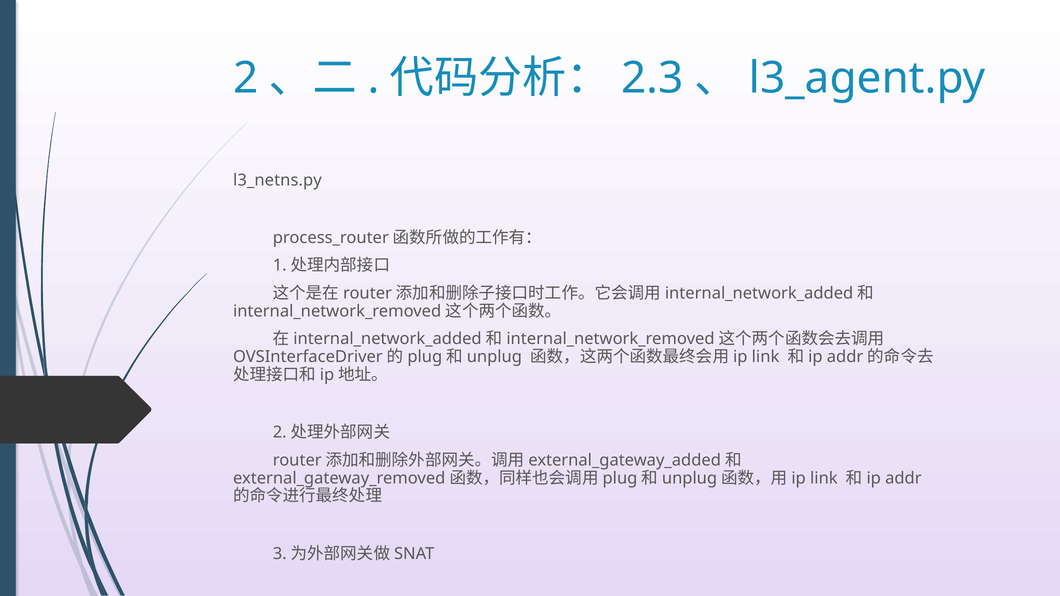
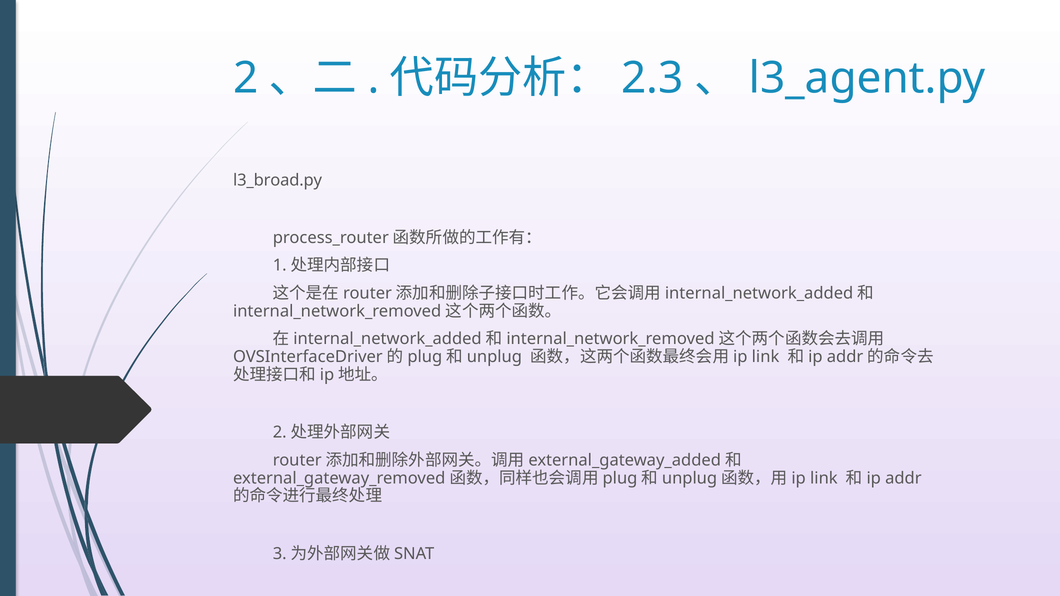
l3_netns.py: l3_netns.py -> l3_broad.py
